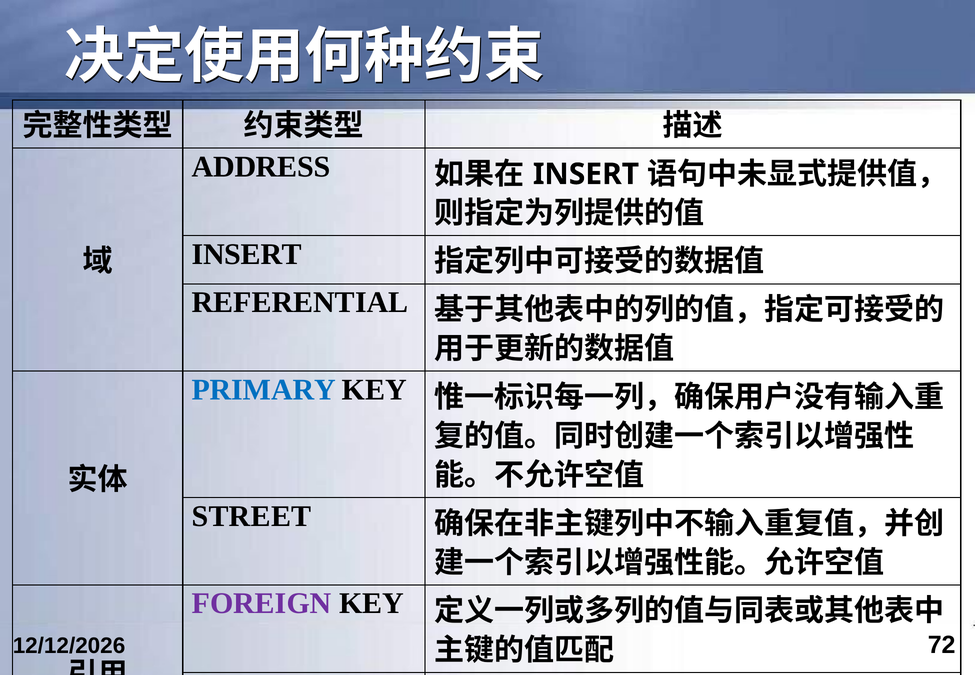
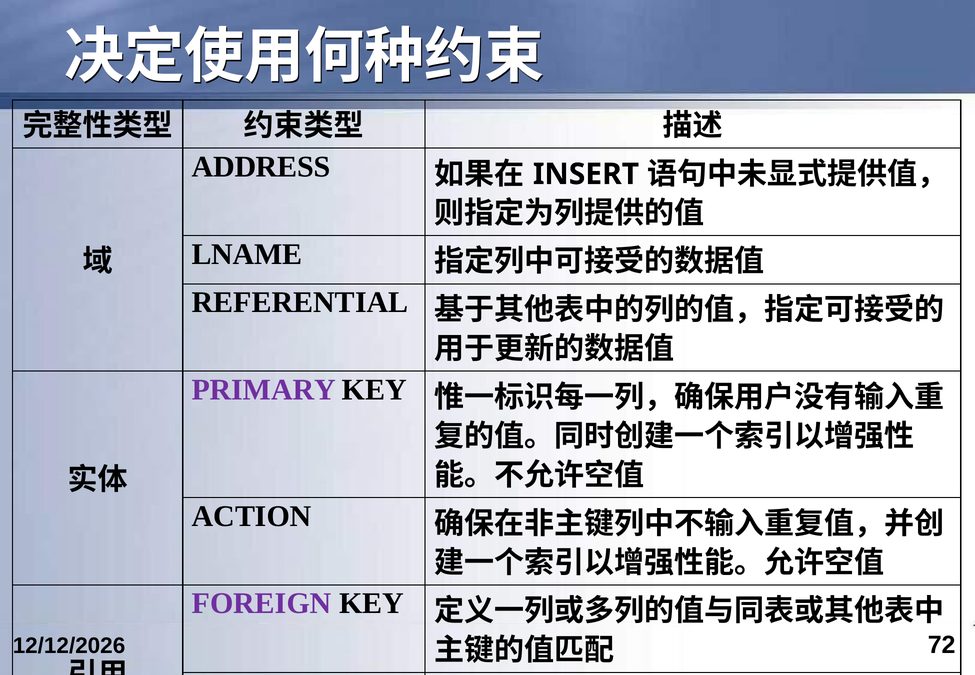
INSERT at (247, 254): INSERT -> LNAME
PRIMARY colour: blue -> purple
STREET: STREET -> ACTION
